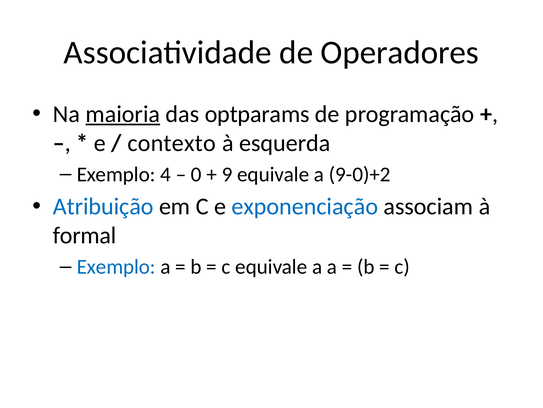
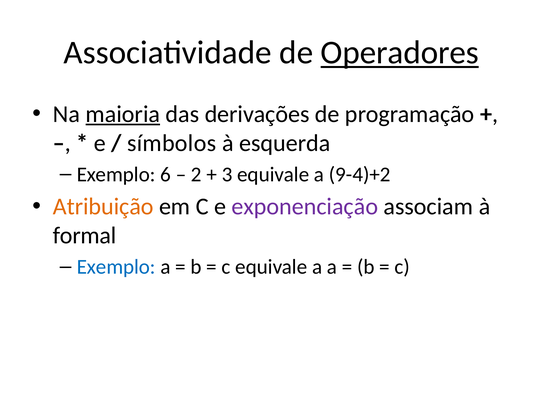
Operadores underline: none -> present
optparams: optparams -> derivações
contexto: contexto -> símbolos
4: 4 -> 6
0: 0 -> 2
9: 9 -> 3
9-0)+2: 9-0)+2 -> 9-4)+2
Atribuição colour: blue -> orange
exponenciação colour: blue -> purple
